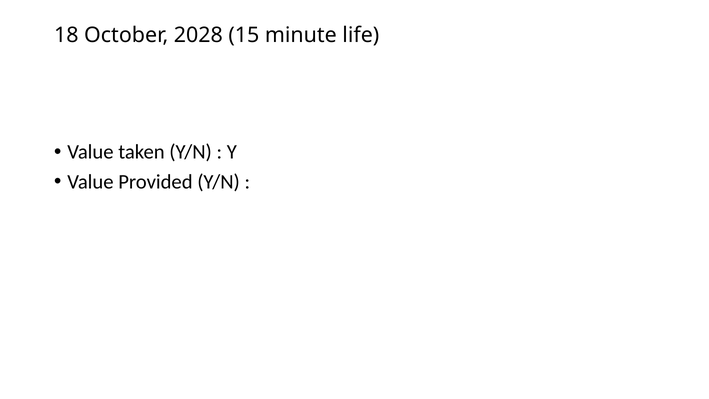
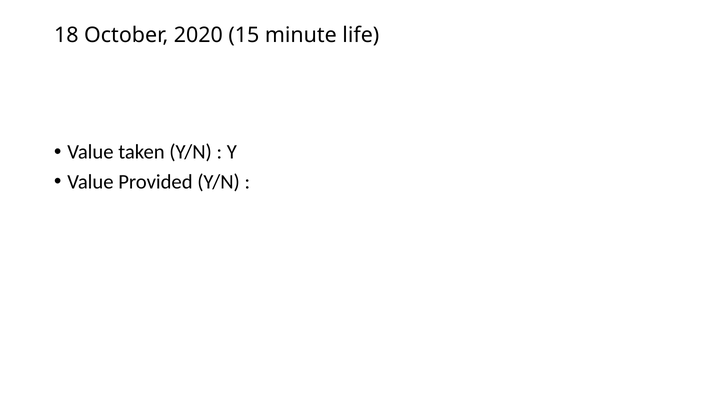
2028: 2028 -> 2020
